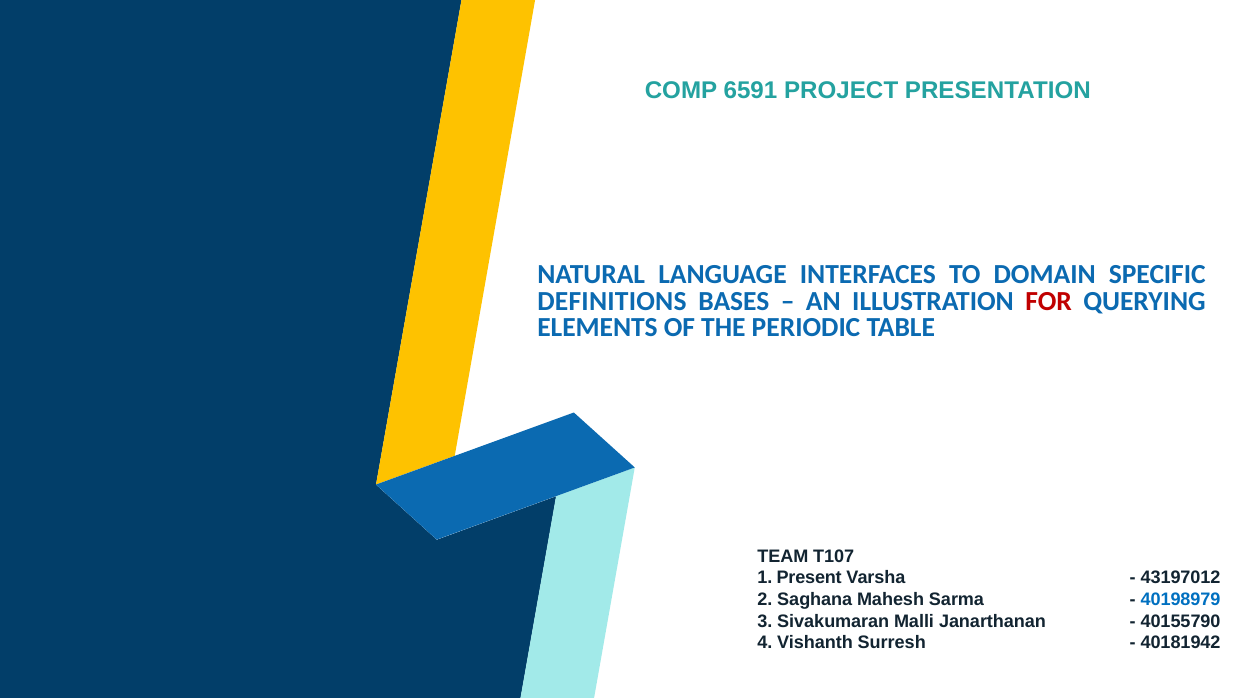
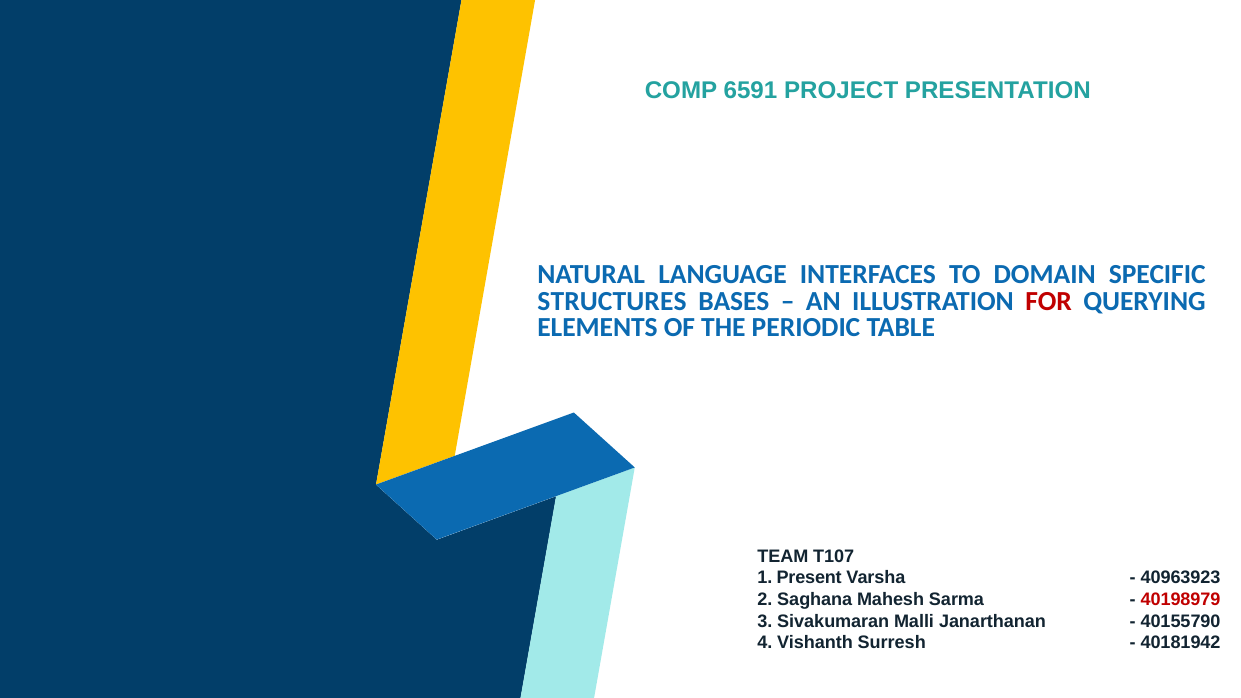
DEFINITIONS: DEFINITIONS -> STRUCTURES
43197012: 43197012 -> 40963923
40198979 colour: blue -> red
